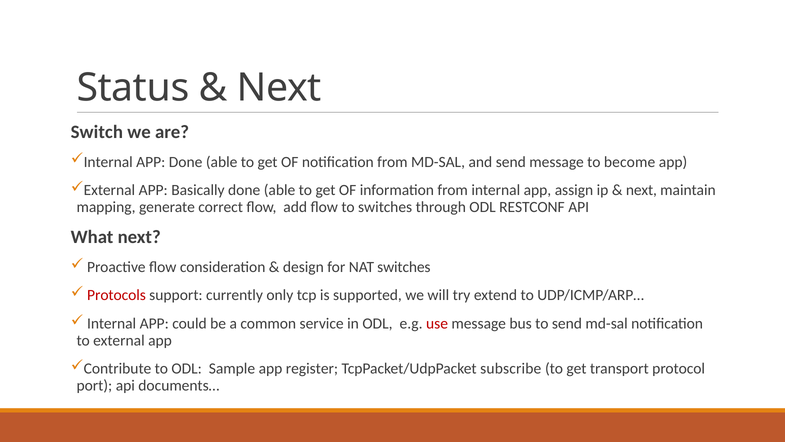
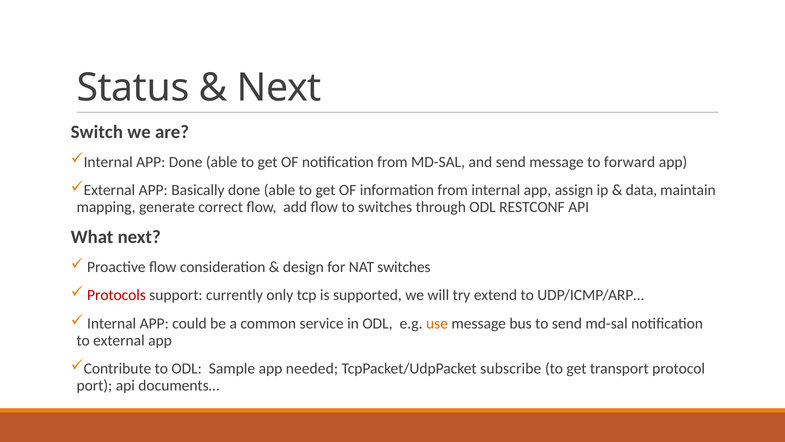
become: become -> forward
next at (641, 190): next -> data
use colour: red -> orange
register: register -> needed
